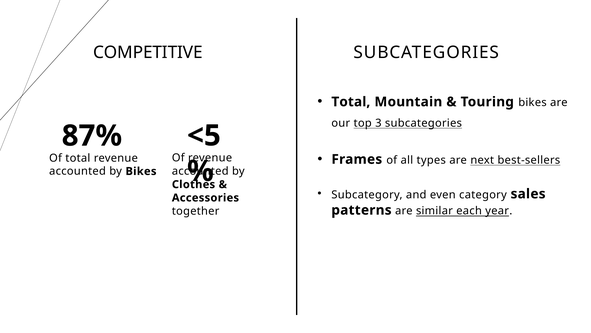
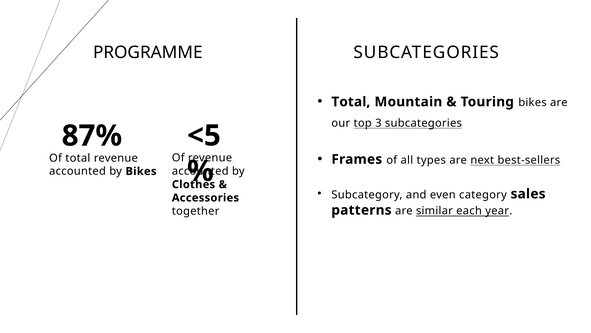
COMPETITIVE: COMPETITIVE -> PROGRAMME
